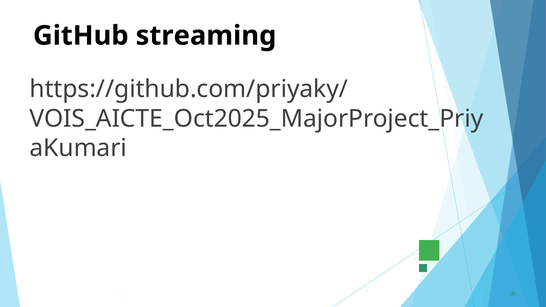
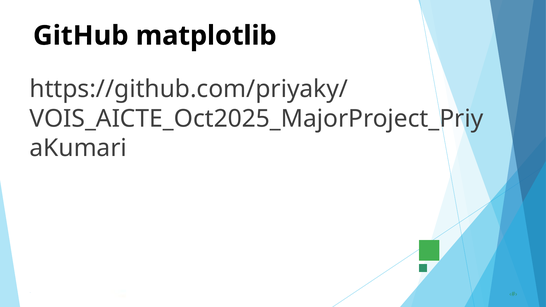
streaming: streaming -> matplotlib
